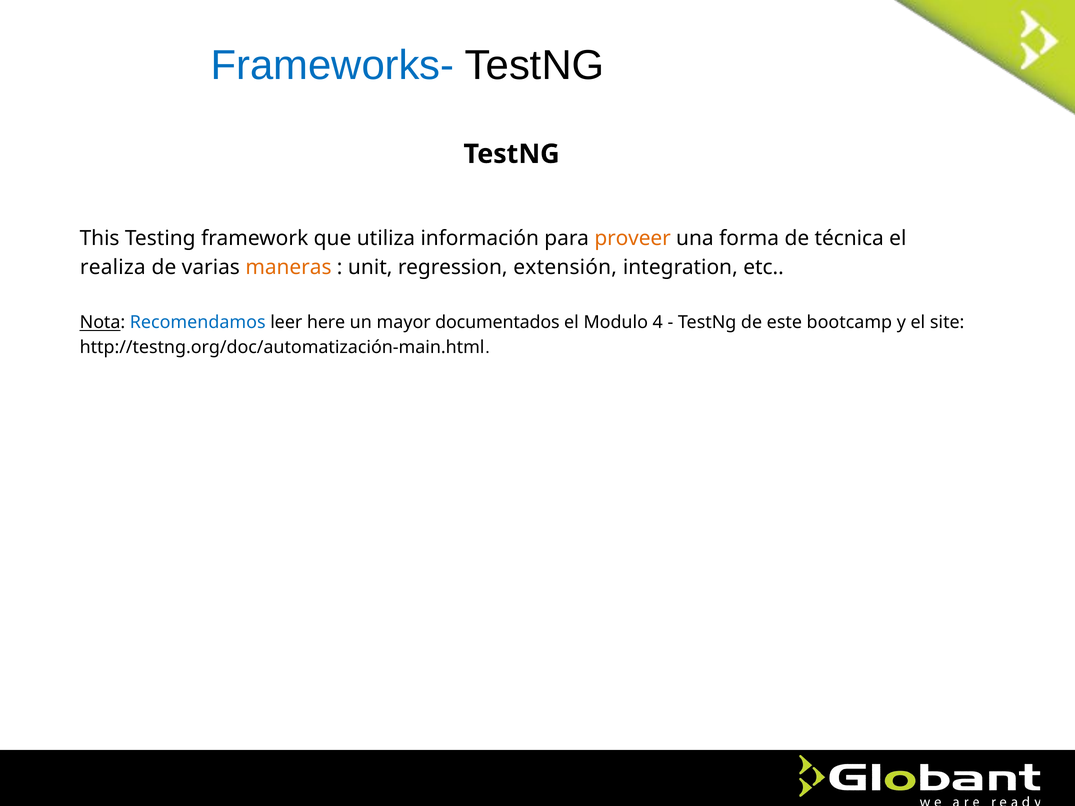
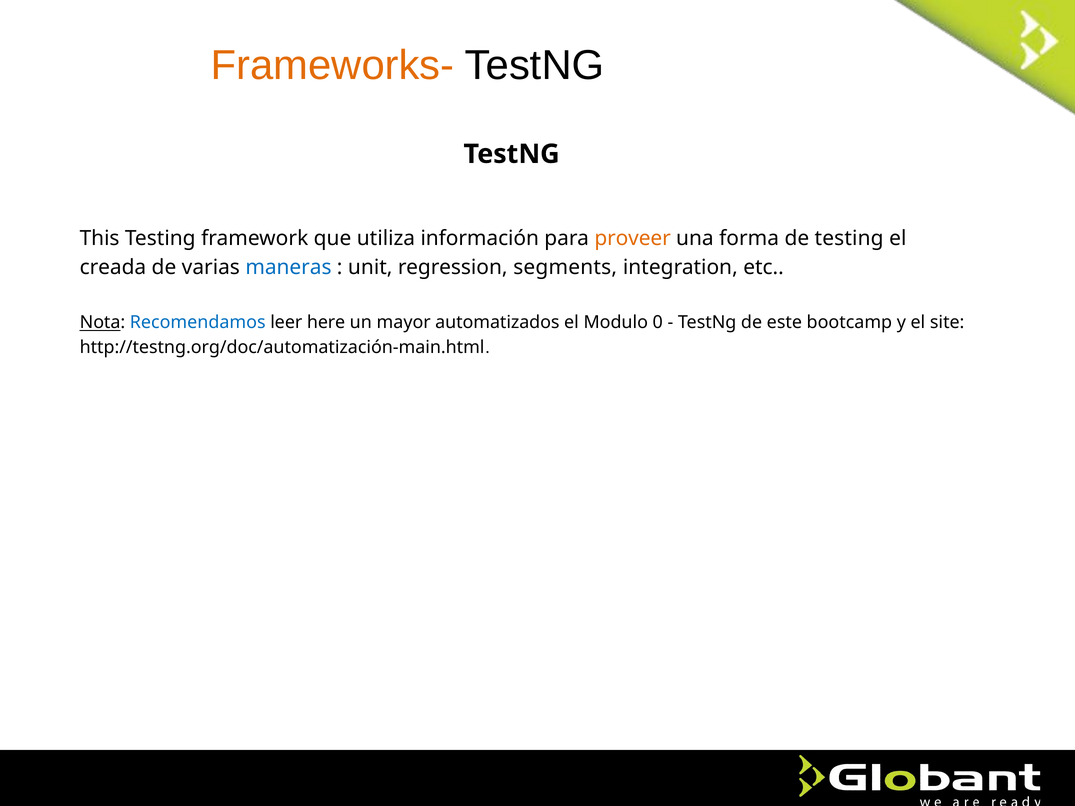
Frameworks- colour: blue -> orange
de técnica: técnica -> testing
realiza: realiza -> creada
maneras colour: orange -> blue
extensión: extensión -> segments
documentados: documentados -> automatizados
4: 4 -> 0
